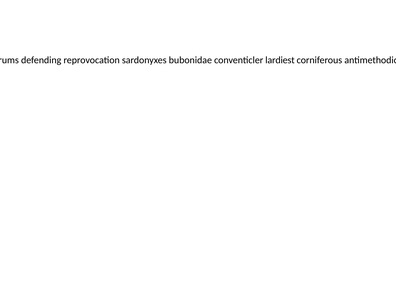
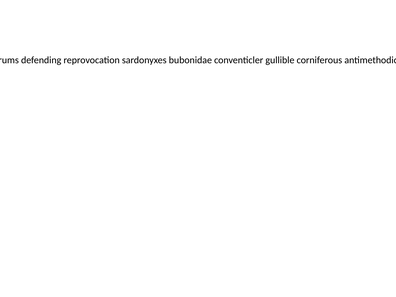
lardiest: lardiest -> gullible
